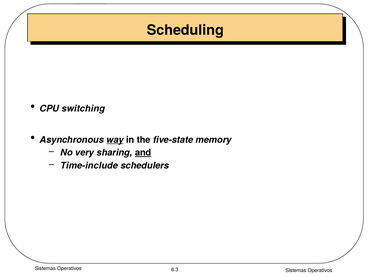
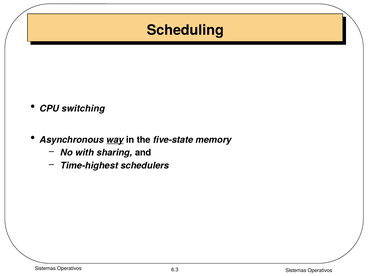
very: very -> with
and underline: present -> none
Time-include: Time-include -> Time-highest
